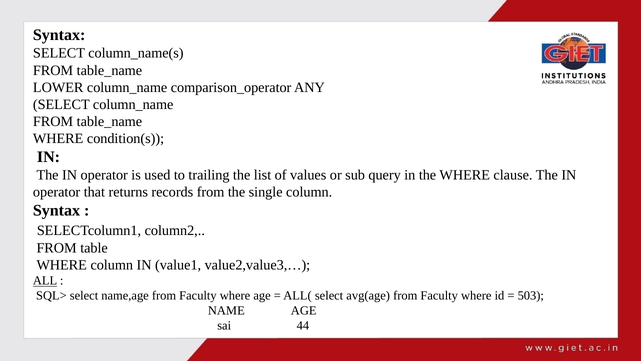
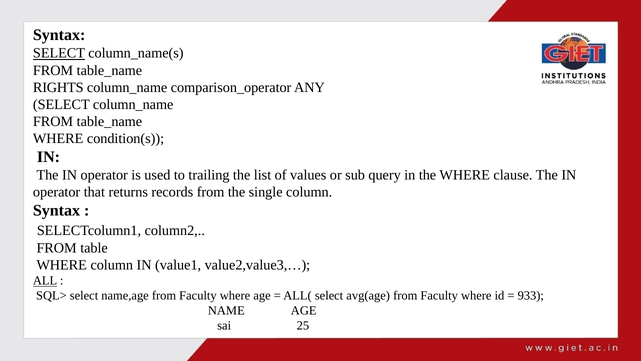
SELECT at (59, 53) underline: none -> present
LOWER: LOWER -> RIGHTS
503: 503 -> 933
44: 44 -> 25
